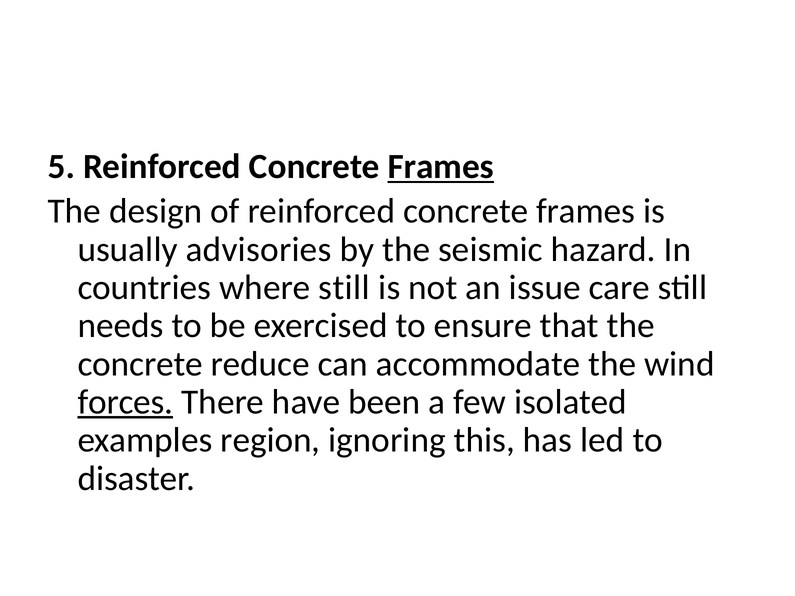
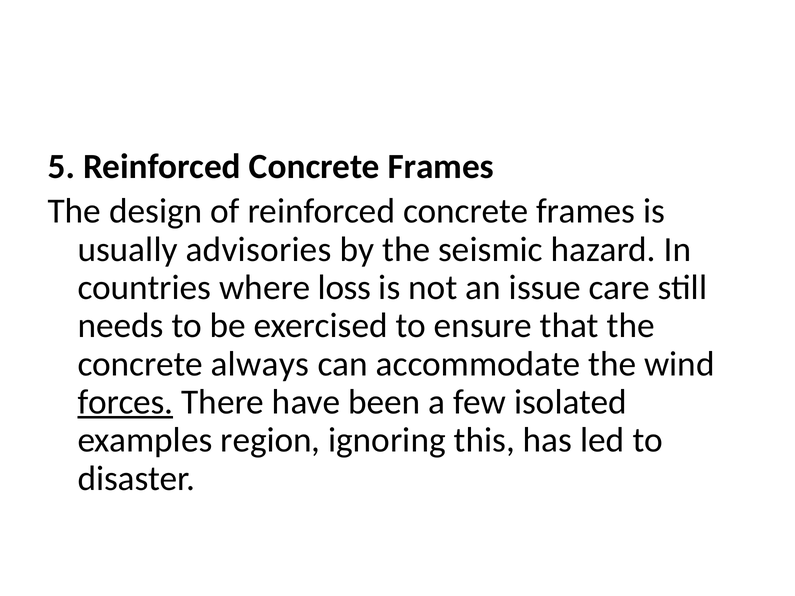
Frames at (441, 167) underline: present -> none
where still: still -> loss
reduce: reduce -> always
